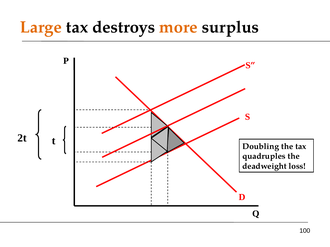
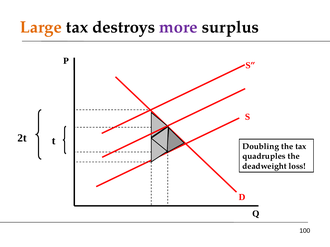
more colour: orange -> purple
